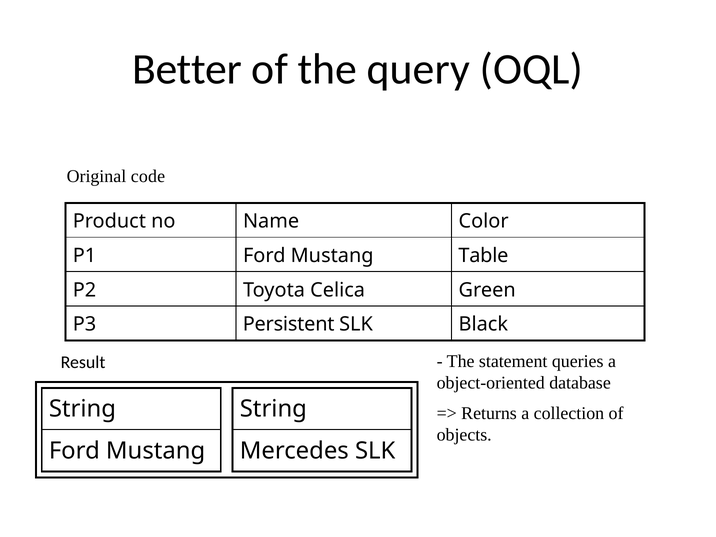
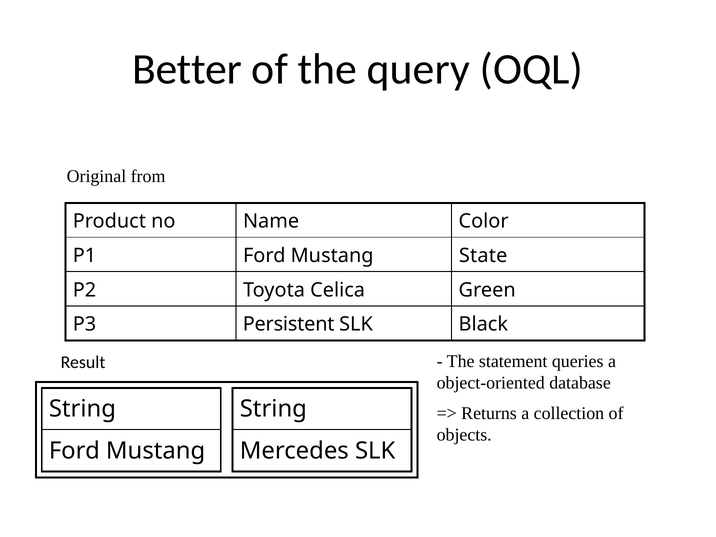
code: code -> from
Table: Table -> State
